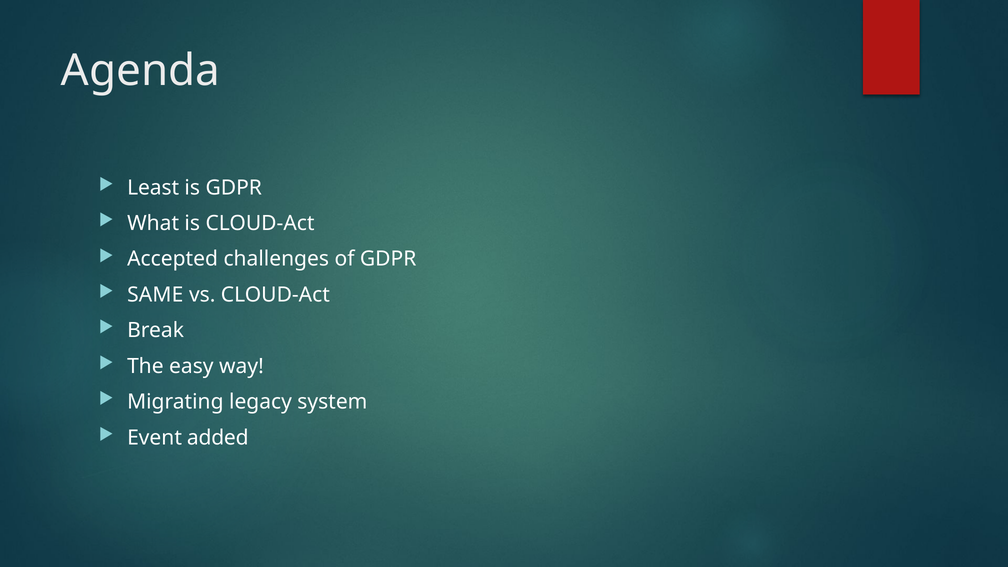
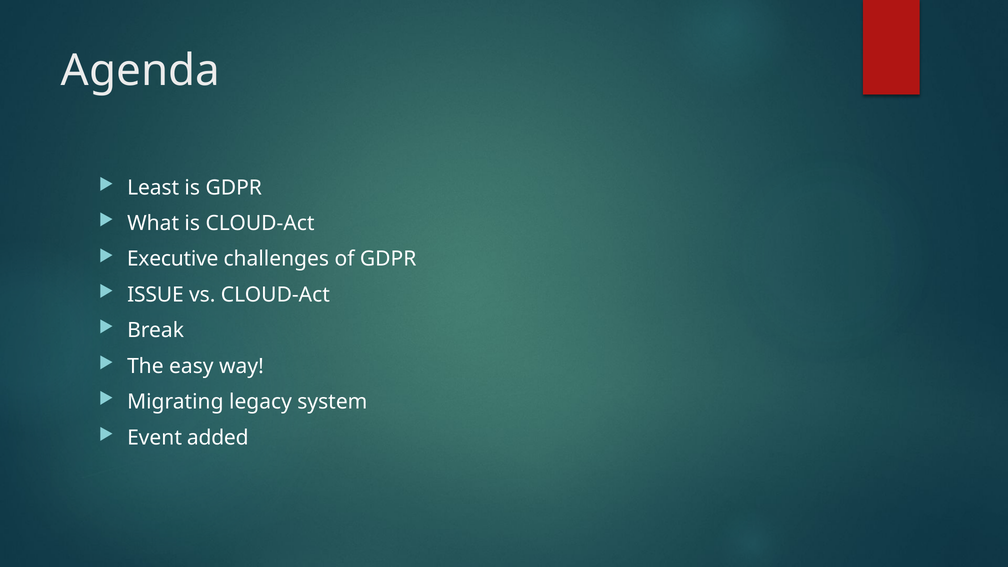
Accepted: Accepted -> Executive
SAME: SAME -> ISSUE
